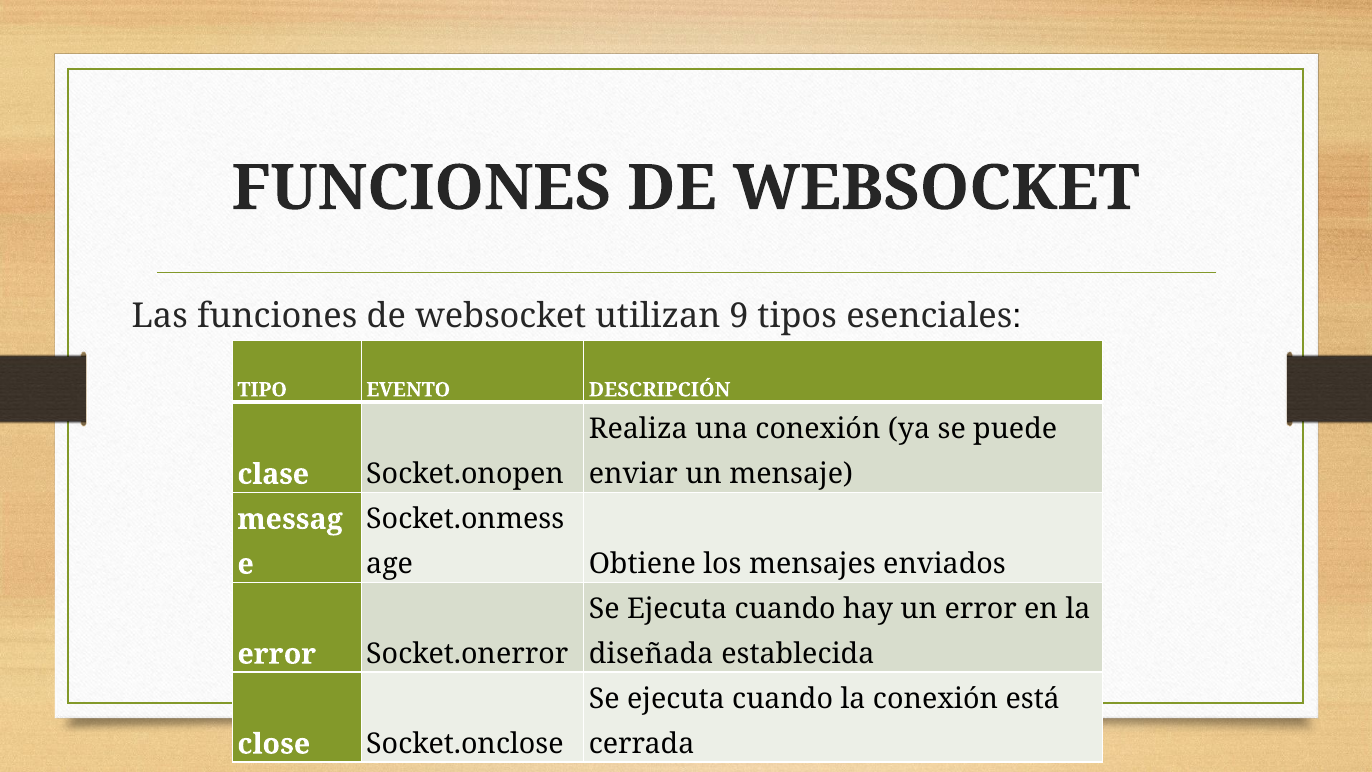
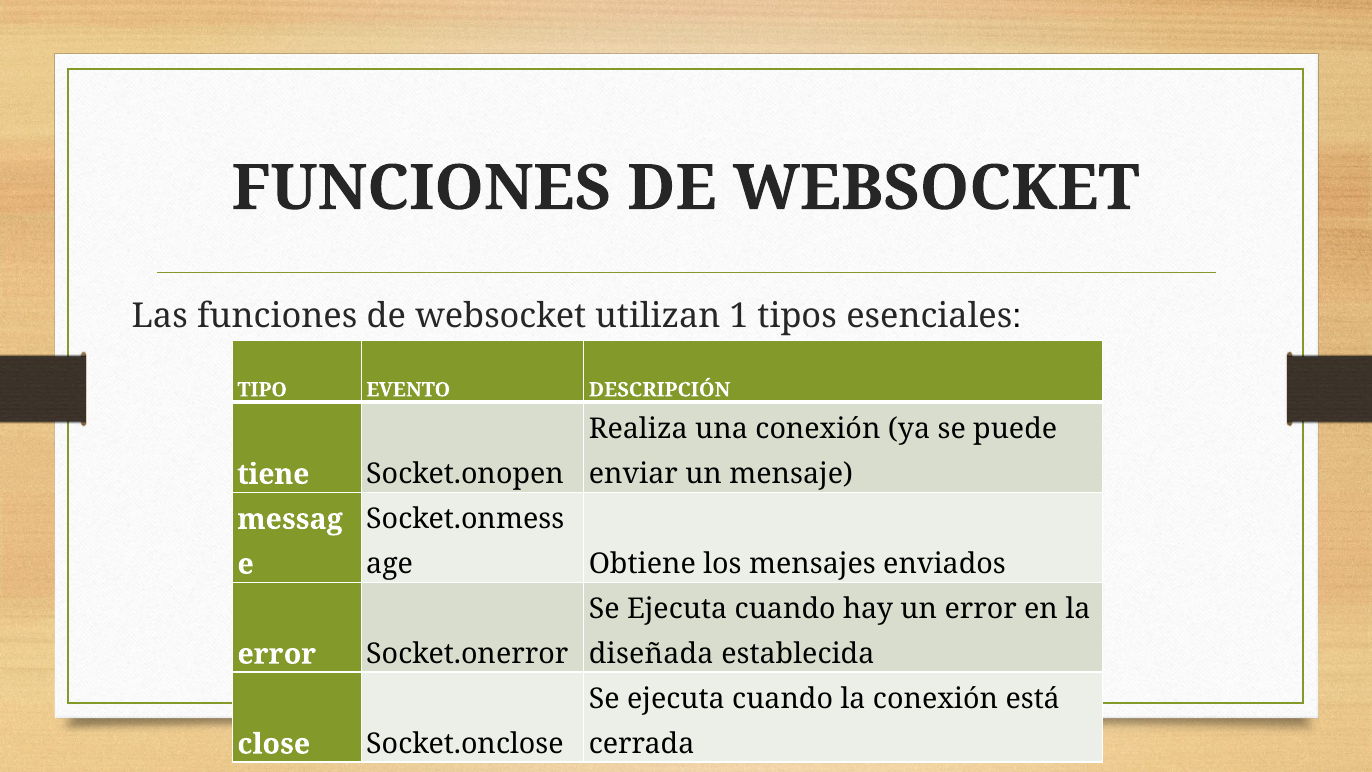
9: 9 -> 1
clase: clase -> tiene
